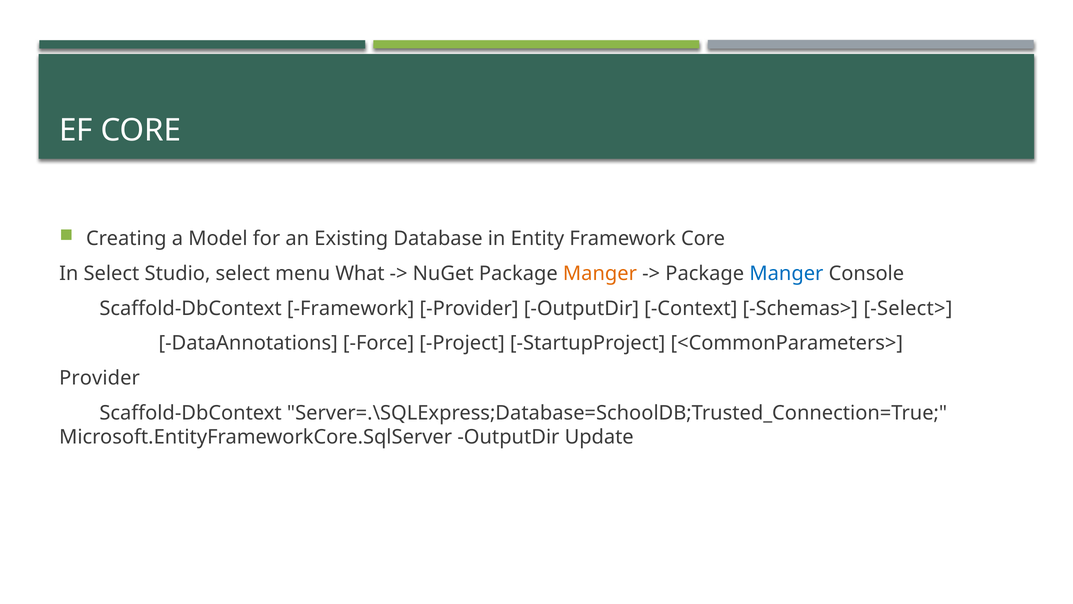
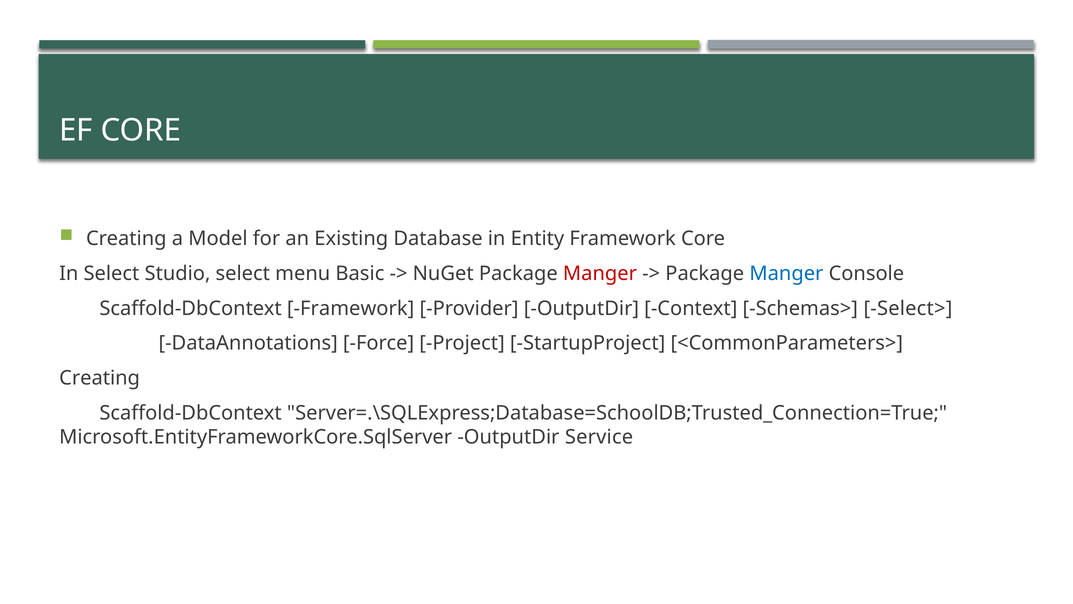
What: What -> Basic
Manger at (600, 273) colour: orange -> red
Provider at (100, 378): Provider -> Creating
Update: Update -> Service
